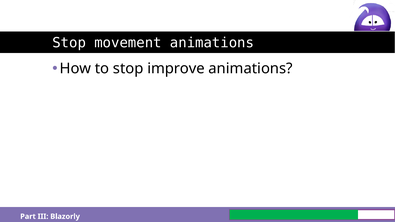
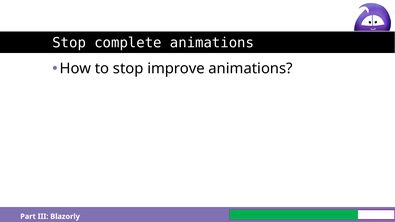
movement: movement -> complete
